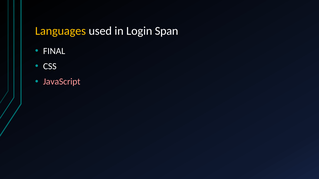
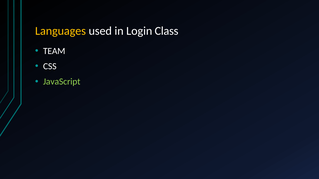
Span: Span -> Class
FINAL: FINAL -> TEAM
JavaScript colour: pink -> light green
